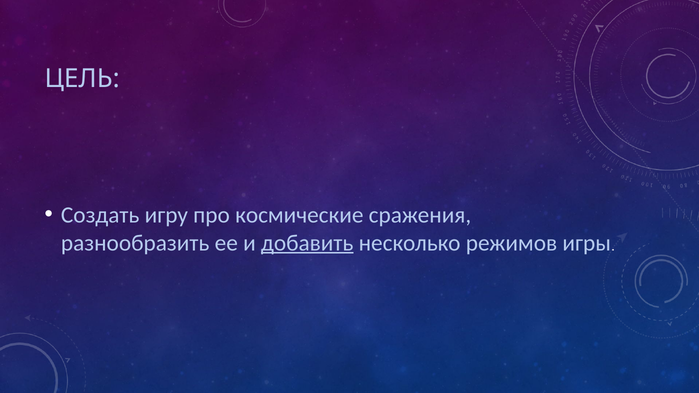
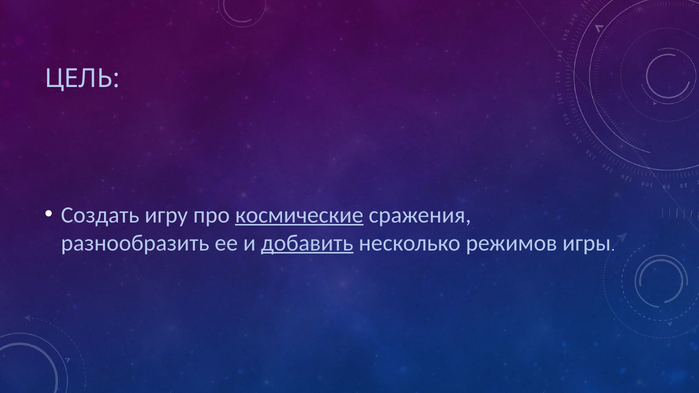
космические underline: none -> present
